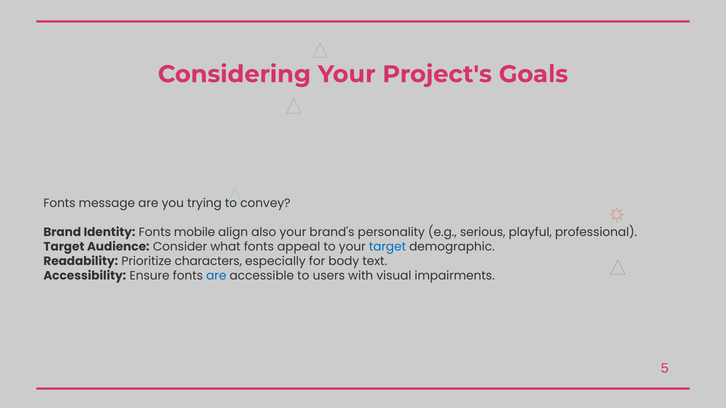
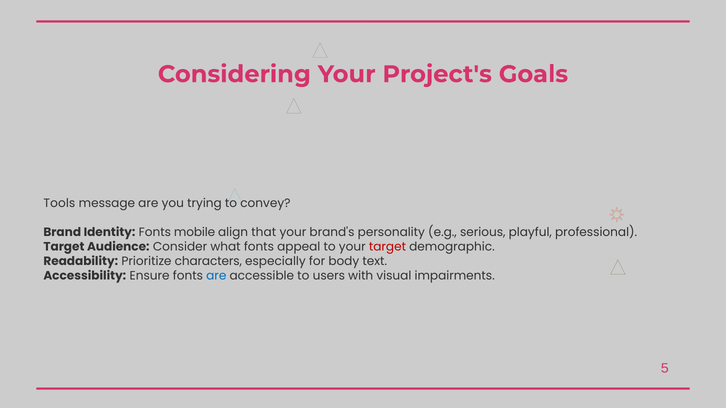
Fonts at (59, 203): Fonts -> Tools
also: also -> that
target at (387, 247) colour: blue -> red
